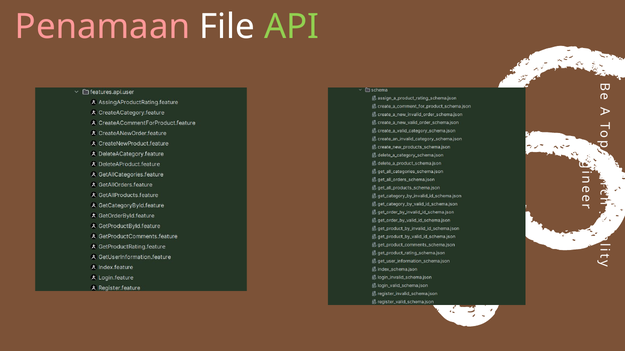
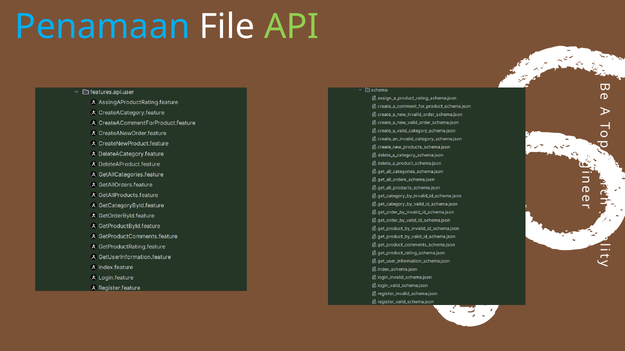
Penamaan colour: pink -> light blue
